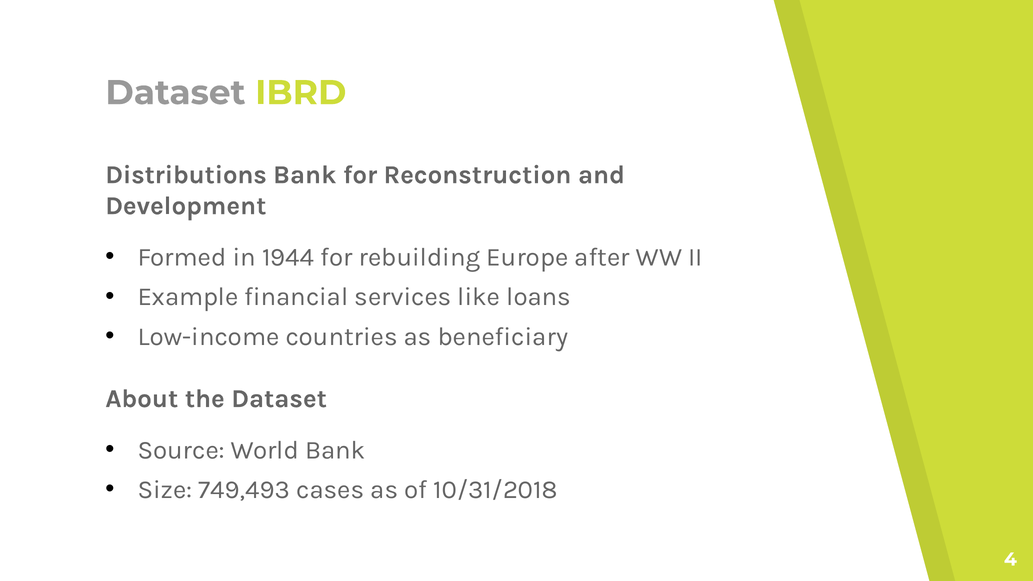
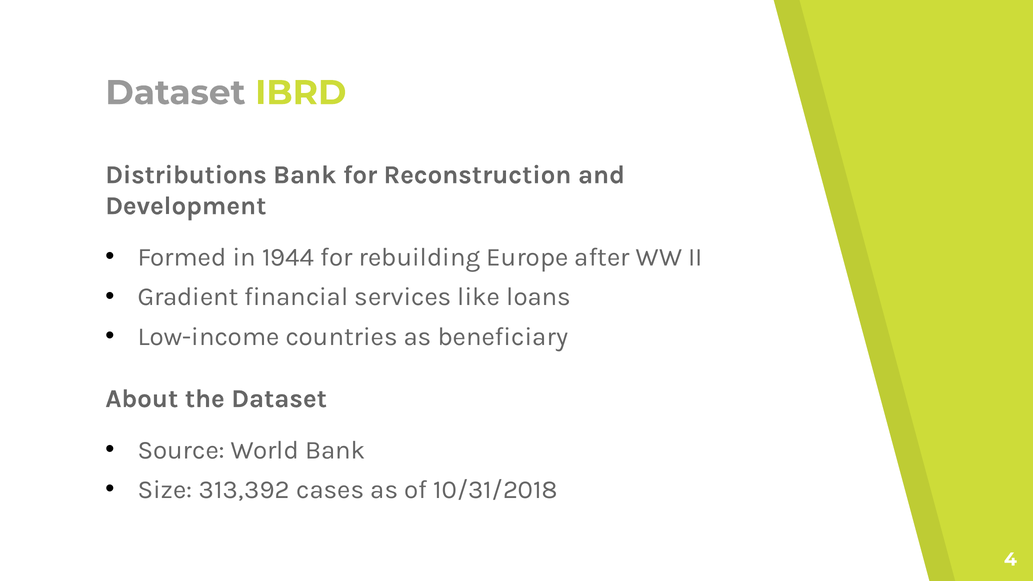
Example: Example -> Gradient
749,493: 749,493 -> 313,392
